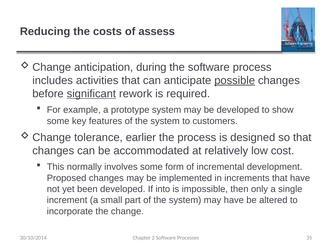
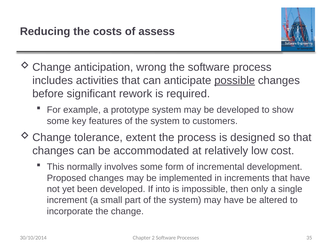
during: during -> wrong
significant underline: present -> none
earlier: earlier -> extent
